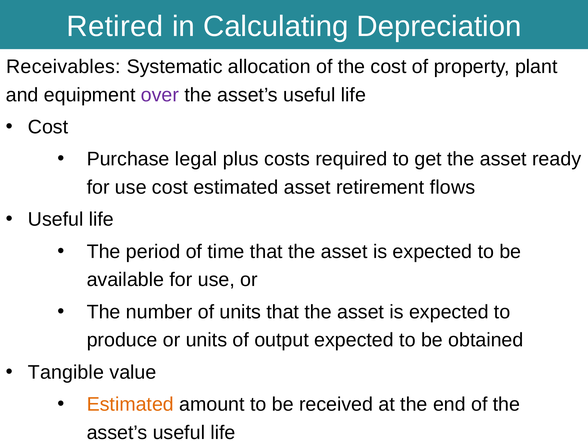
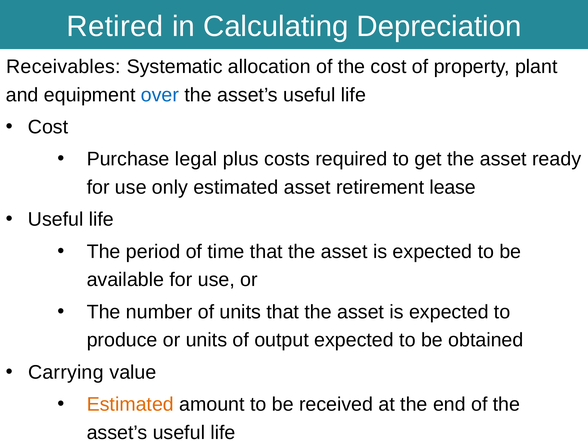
over colour: purple -> blue
use cost: cost -> only
flows: flows -> lease
Tangible: Tangible -> Carrying
